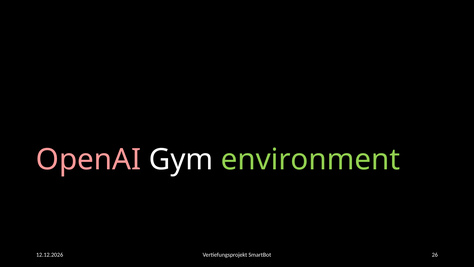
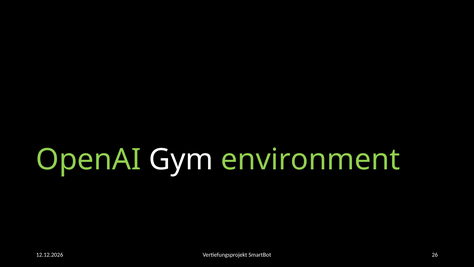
OpenAI colour: pink -> light green
